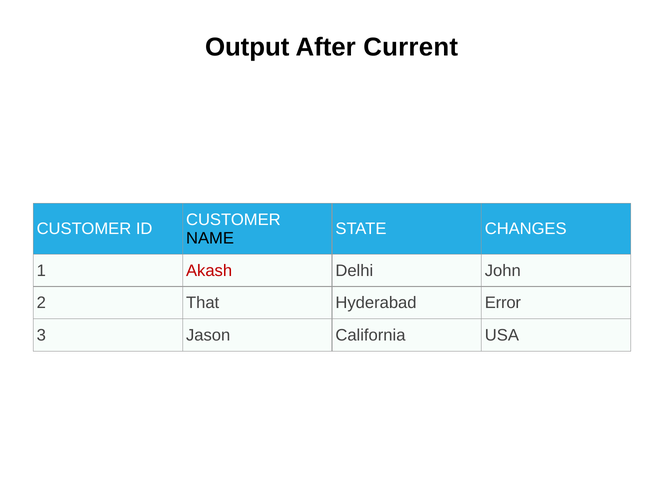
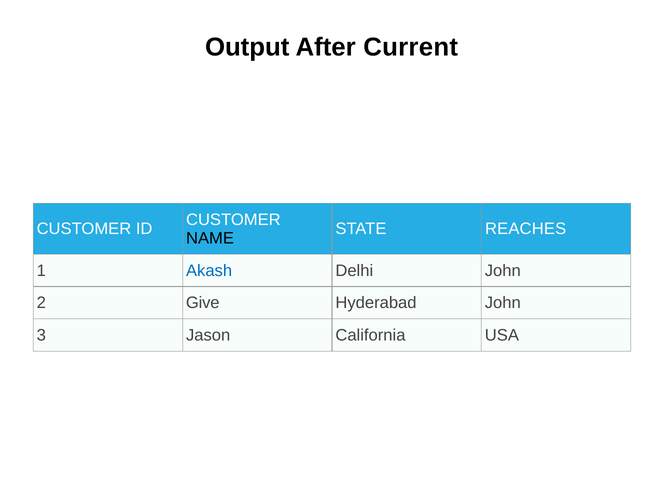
CHANGES: CHANGES -> REACHES
Akash colour: red -> blue
That: That -> Give
Hyderabad Error: Error -> John
